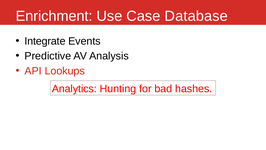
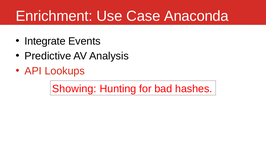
Database: Database -> Anaconda
Analytics: Analytics -> Showing
